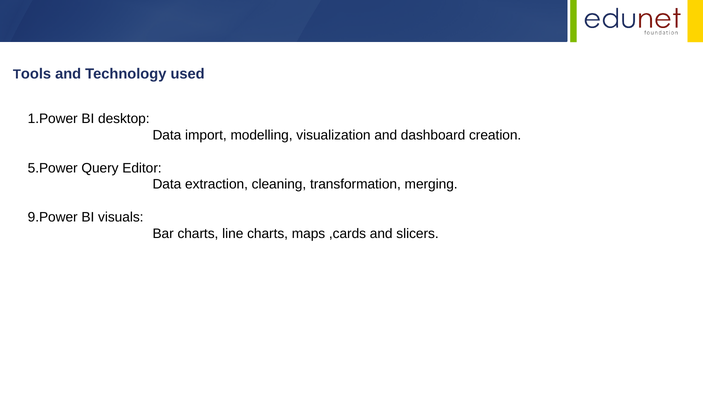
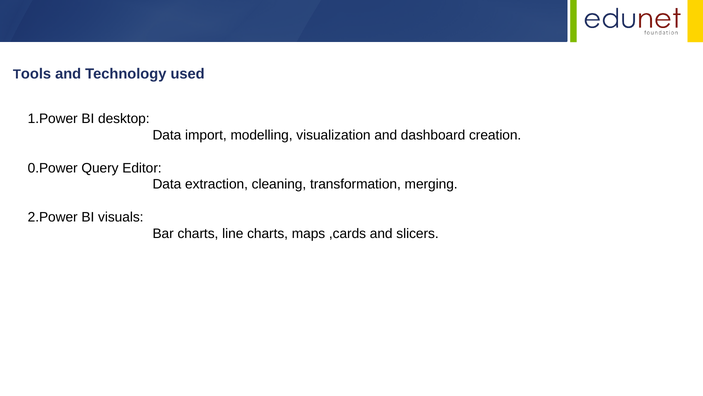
5.Power: 5.Power -> 0.Power
9.Power: 9.Power -> 2.Power
